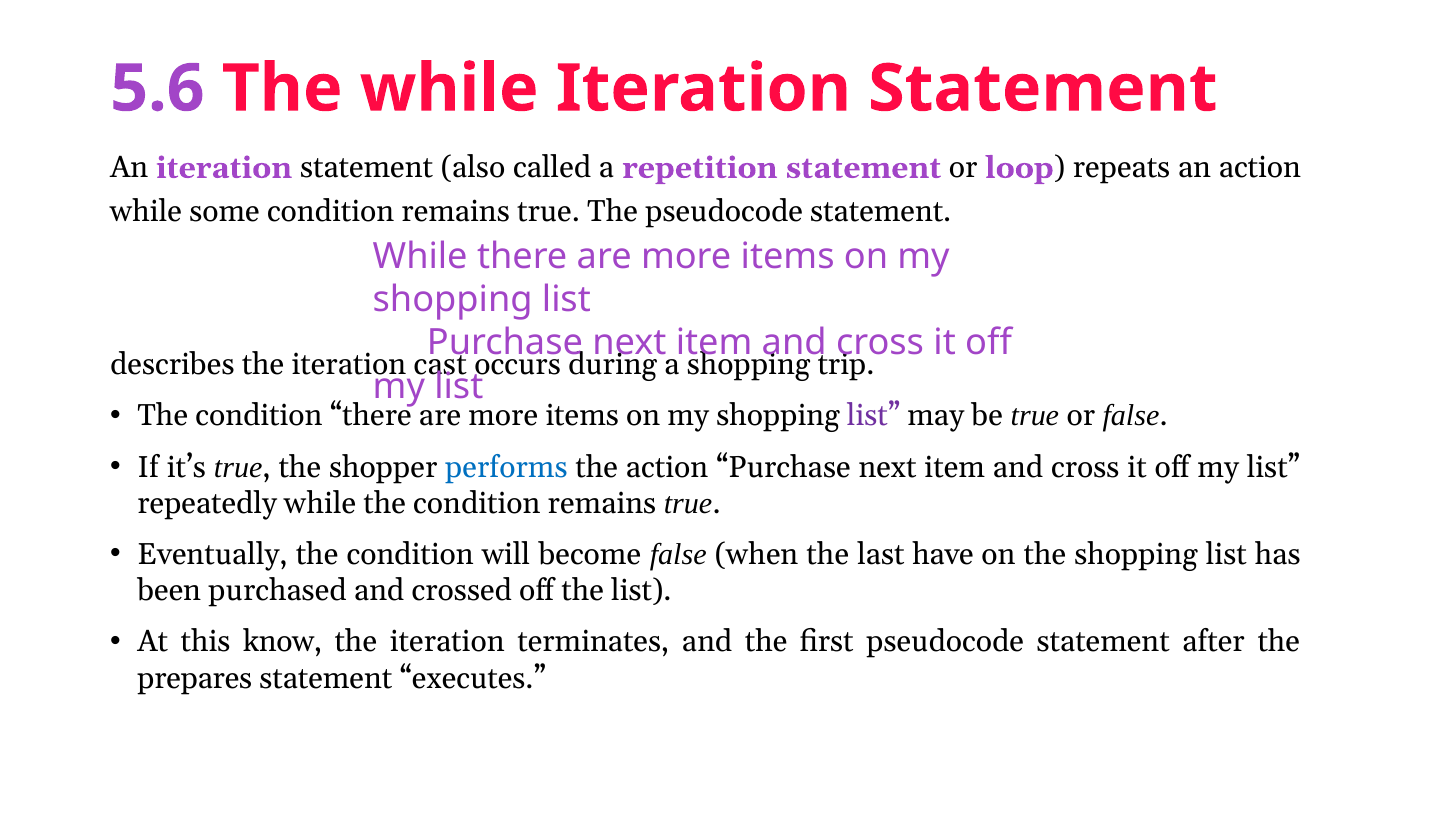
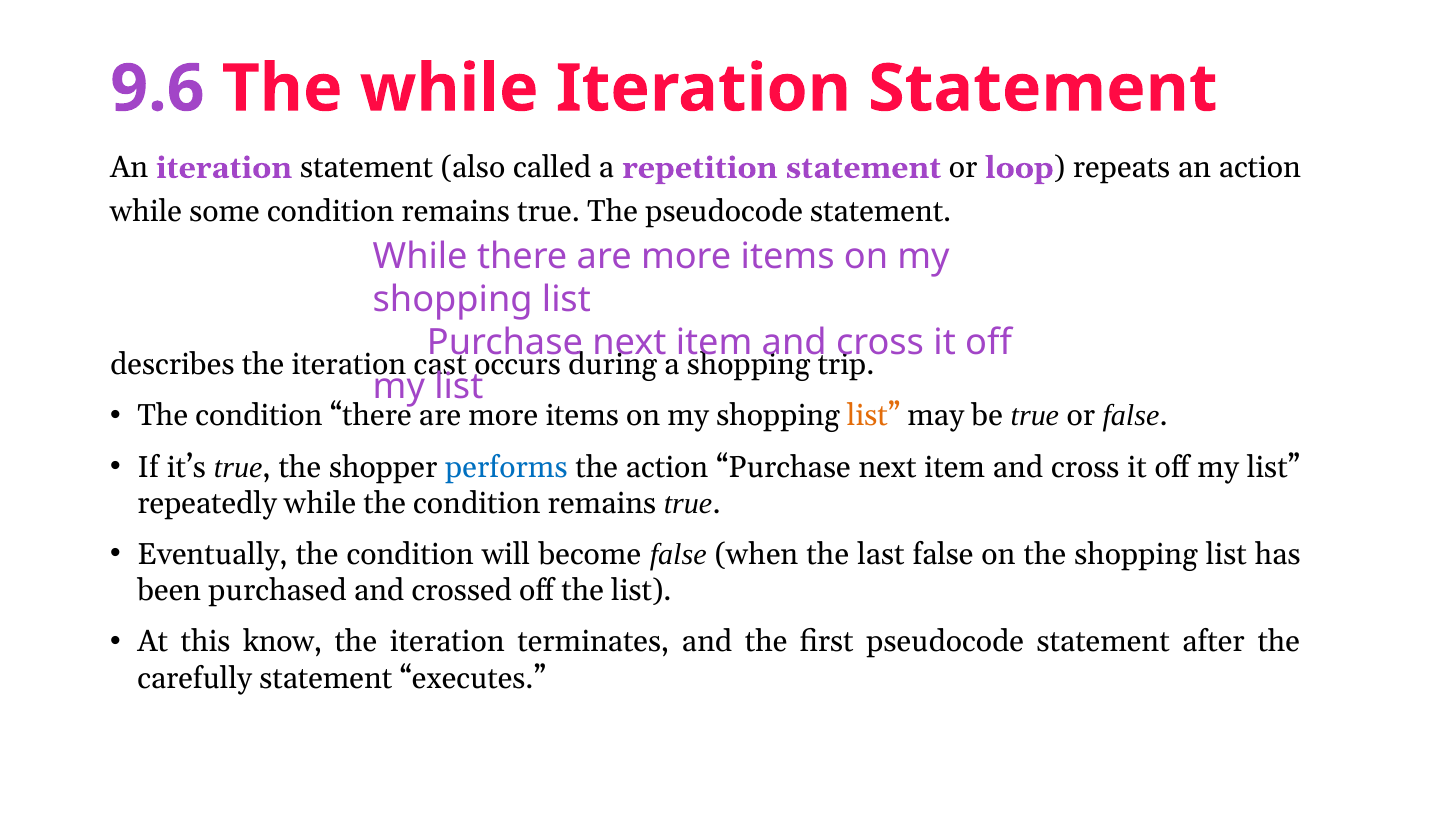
5.6: 5.6 -> 9.6
list at (874, 416) colour: purple -> orange
last have: have -> false
prepares: prepares -> carefully
